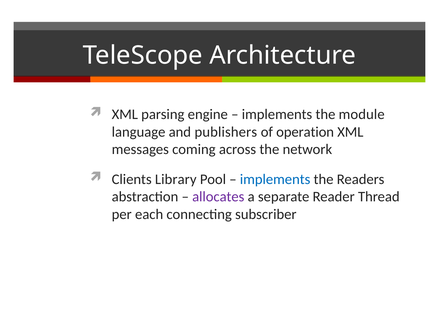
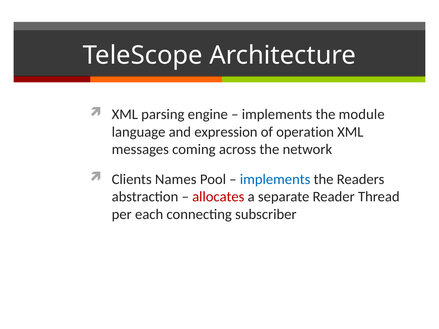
publishers: publishers -> expression
Library: Library -> Names
allocates colour: purple -> red
